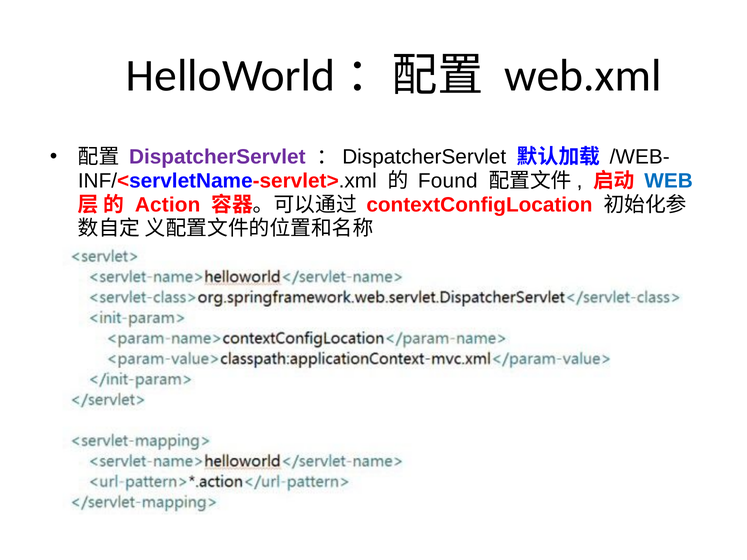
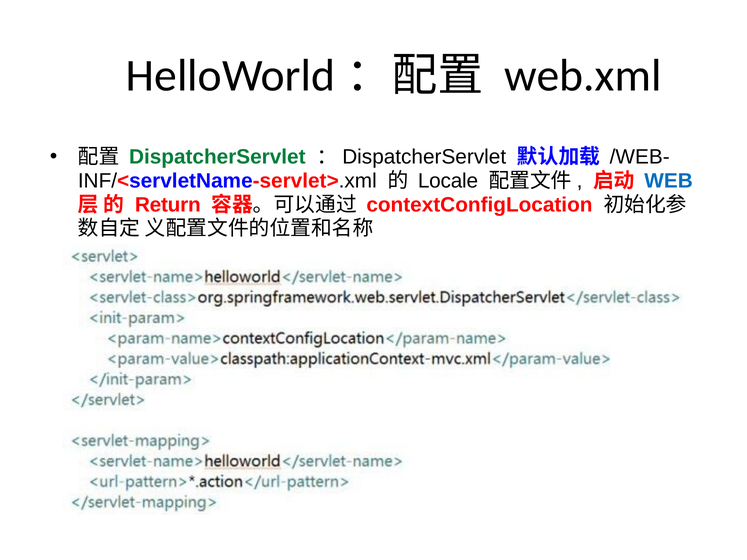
DispatcherServlet colour: purple -> green
Found: Found -> Locale
Action: Action -> Return
